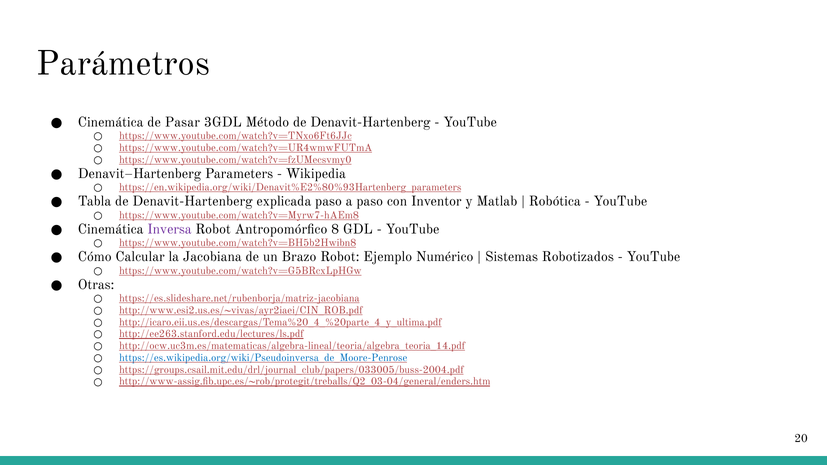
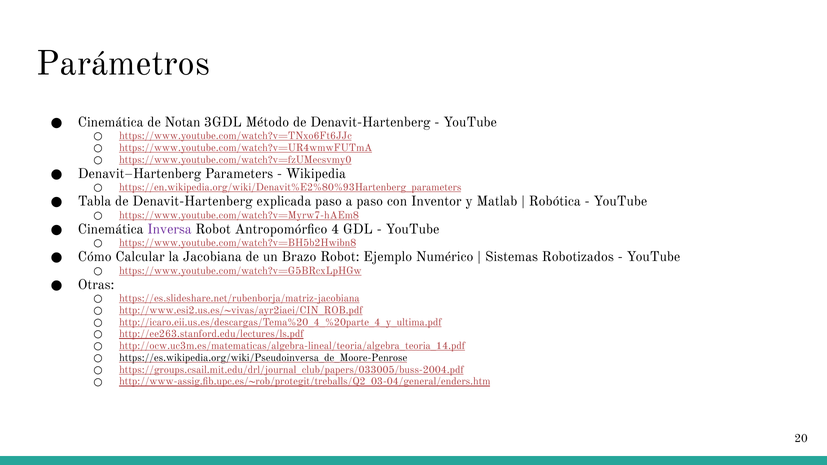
Pasar: Pasar -> Notan
8: 8 -> 4
https://es.wikipedia.org/wiki/Pseudoinversa_de_Moore-Penrose colour: blue -> black
